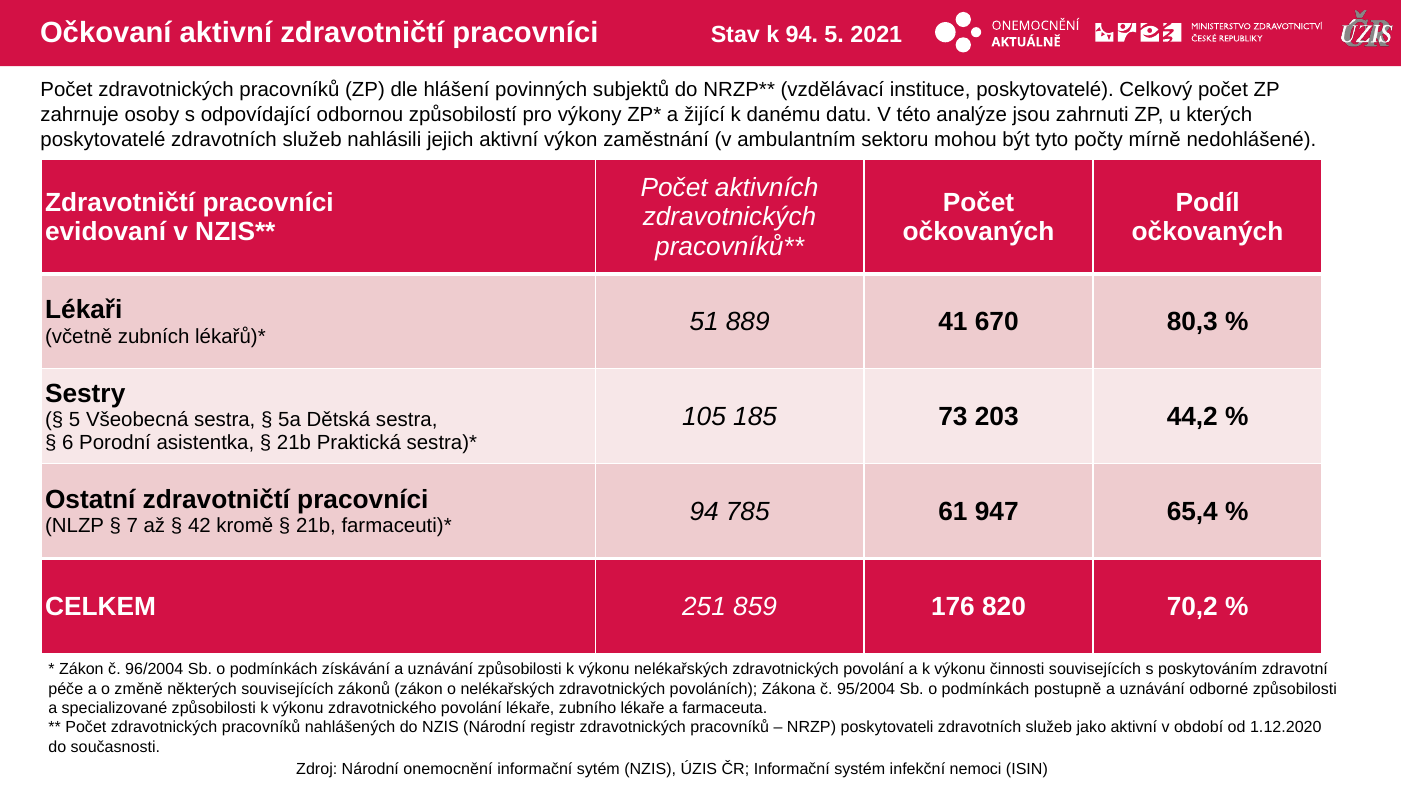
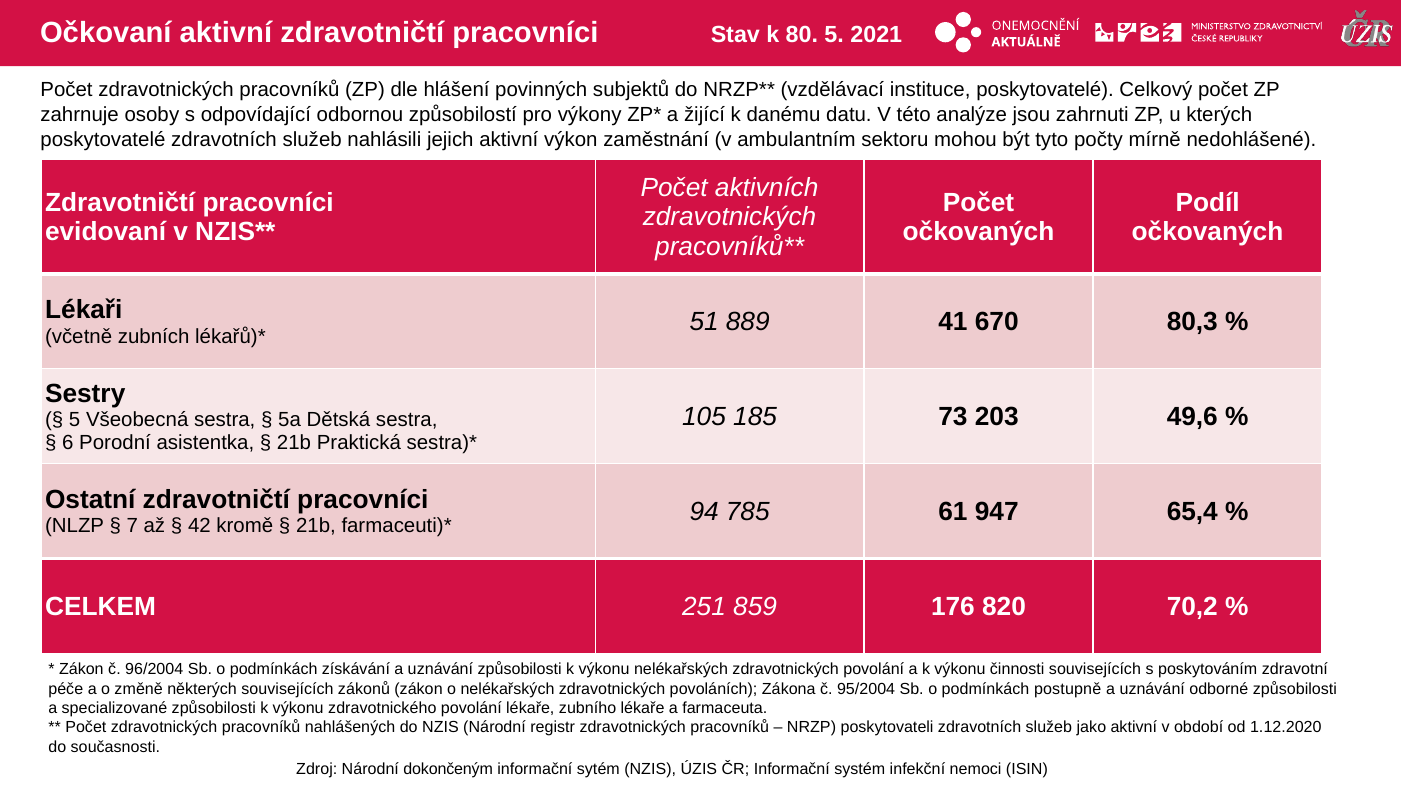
k 94: 94 -> 80
44,2: 44,2 -> 49,6
onemocnění: onemocnění -> dokončeným
